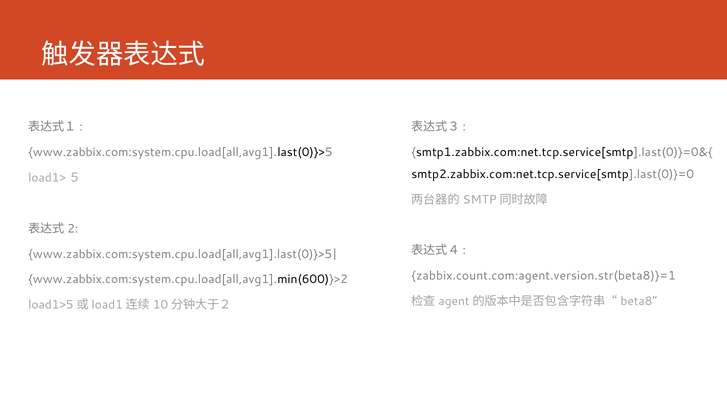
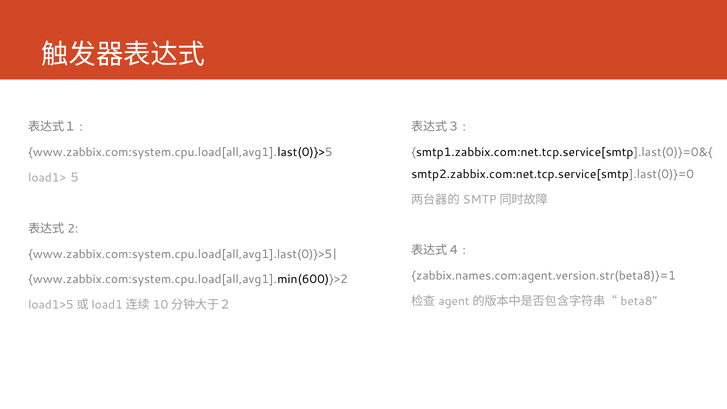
zabbix.count.com:agent.version.str(beta8)}=1: zabbix.count.com:agent.version.str(beta8)}=1 -> zabbix.names.com:agent.version.str(beta8)}=1
